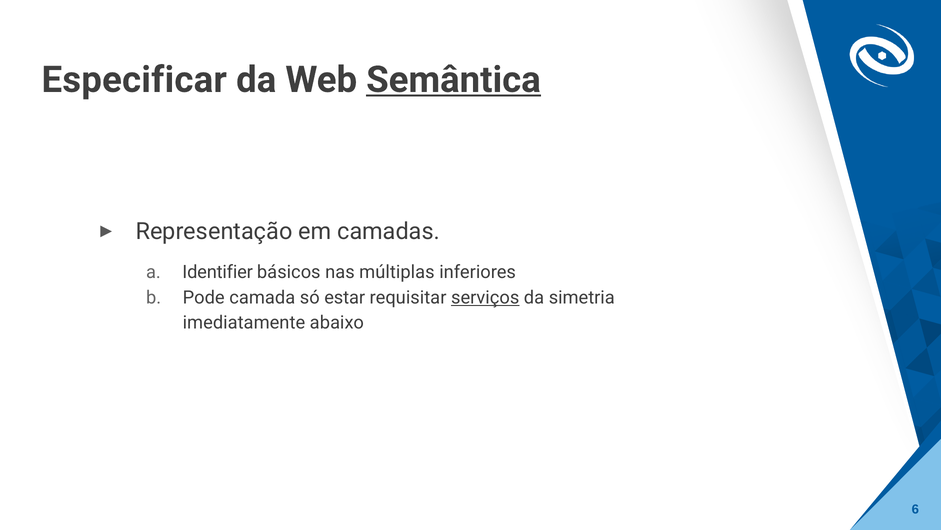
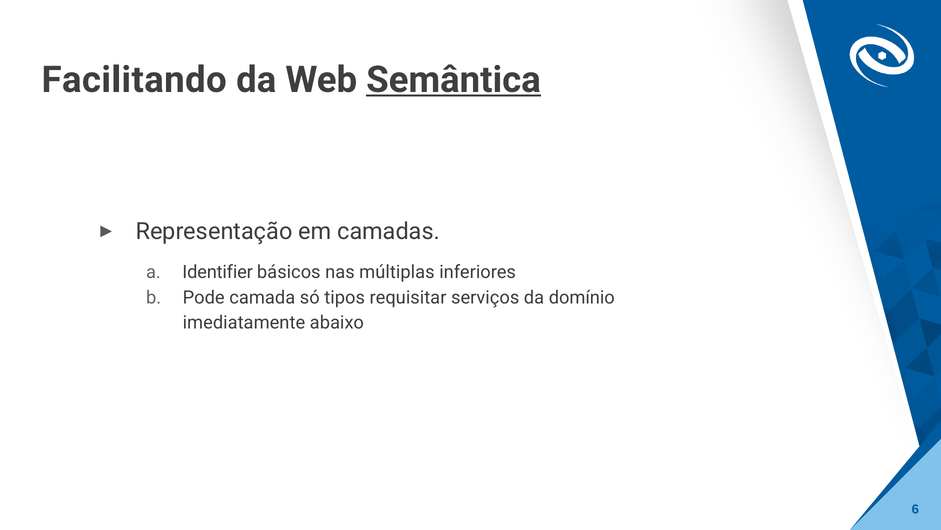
Especificar: Especificar -> Facilitando
estar: estar -> tipos
serviços underline: present -> none
simetria: simetria -> domínio
